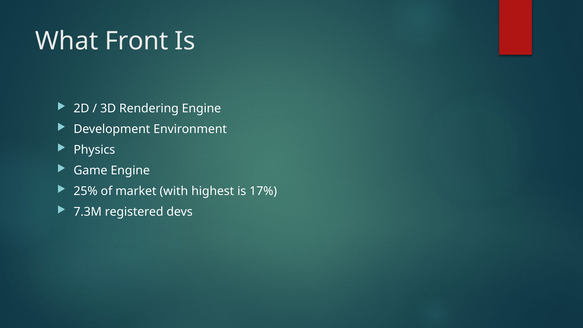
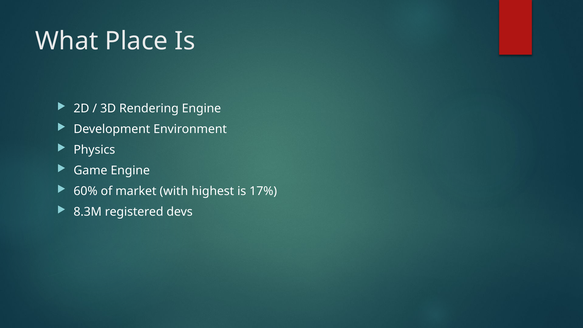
Front: Front -> Place
25%: 25% -> 60%
7.3M: 7.3M -> 8.3M
